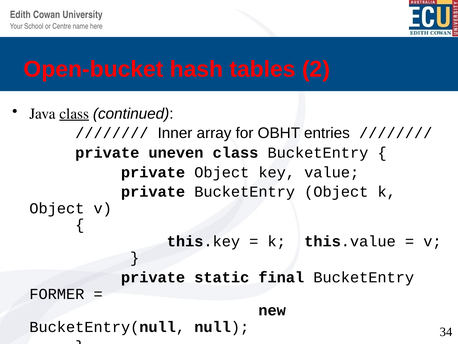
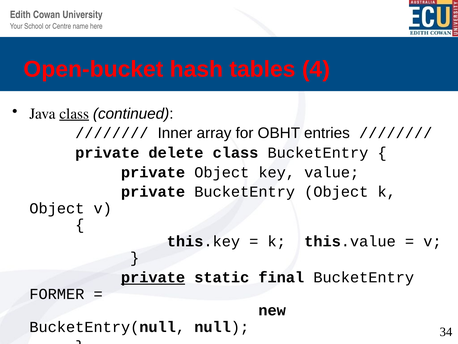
2: 2 -> 4
uneven: uneven -> delete
private at (153, 277) underline: none -> present
